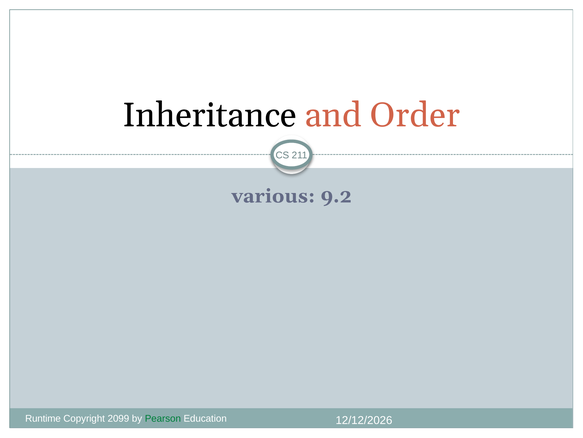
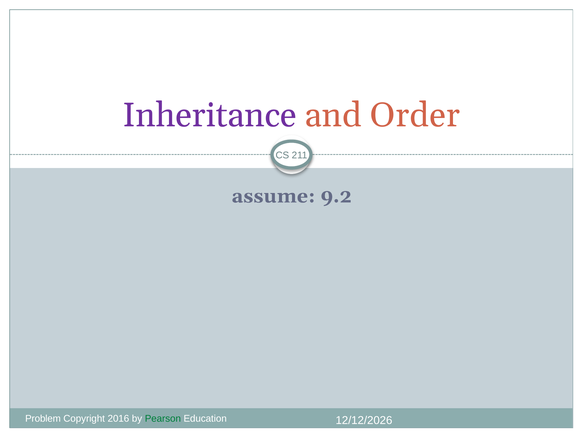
Inheritance colour: black -> purple
various: various -> assume
Runtime: Runtime -> Problem
2099: 2099 -> 2016
